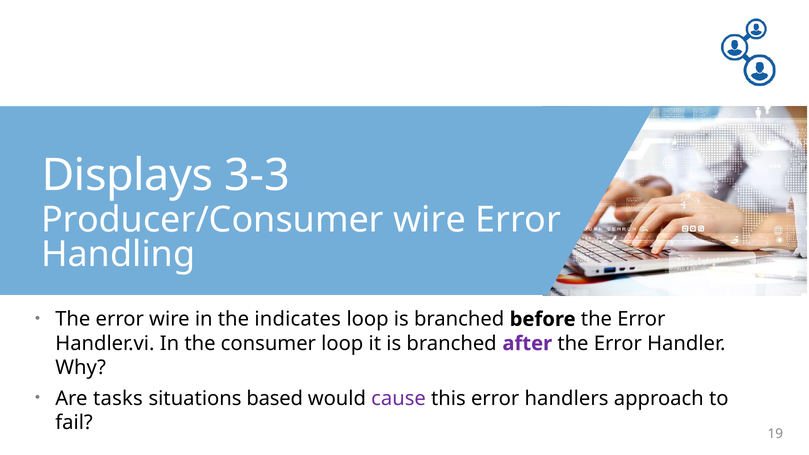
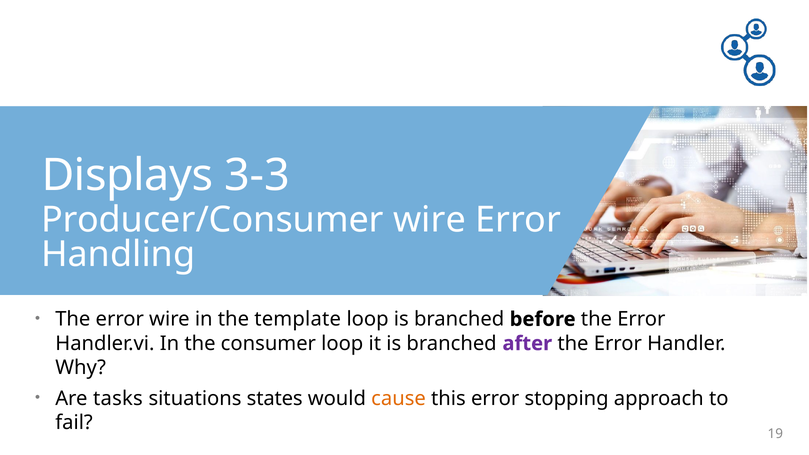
indicates: indicates -> template
based: based -> states
cause colour: purple -> orange
handlers: handlers -> stopping
